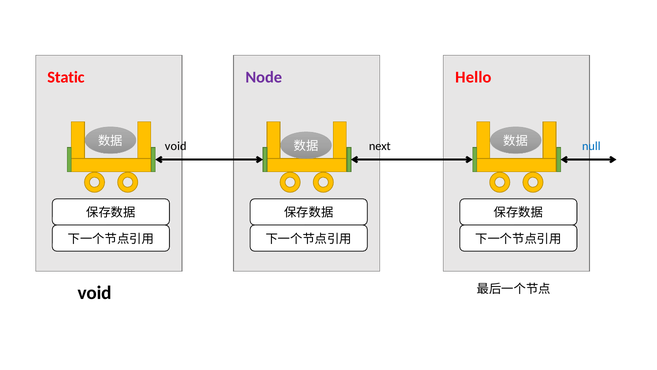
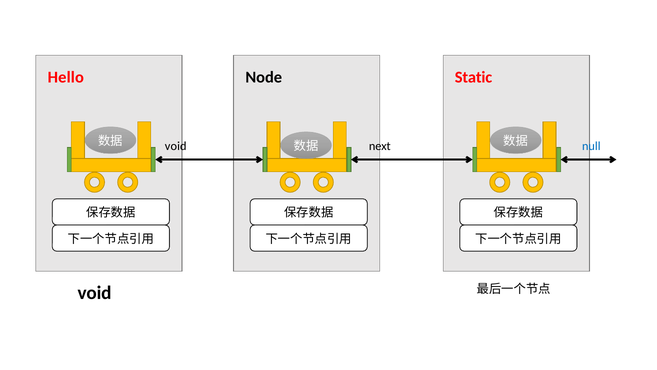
Static: Static -> Hello
Node colour: purple -> black
Hello: Hello -> Static
